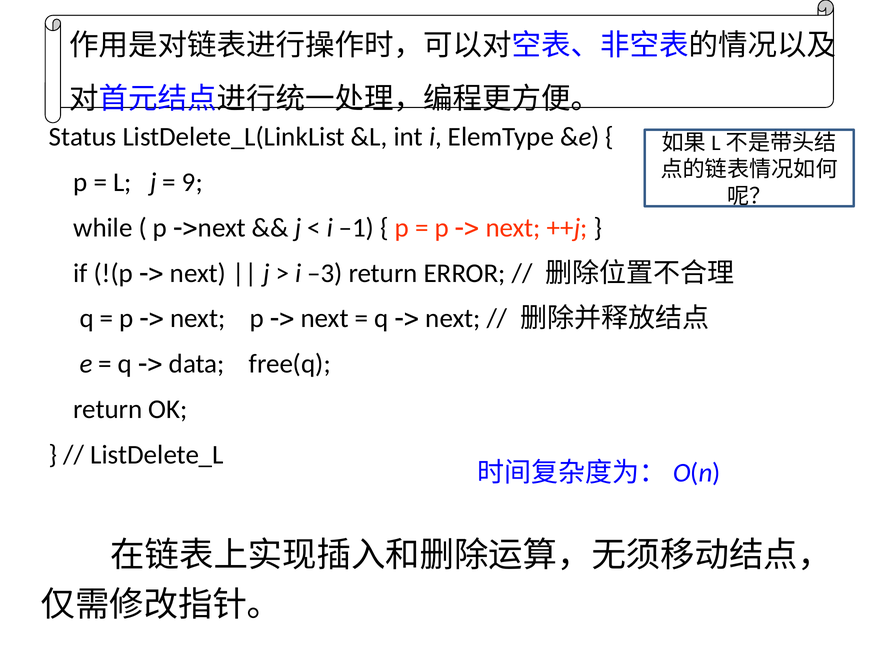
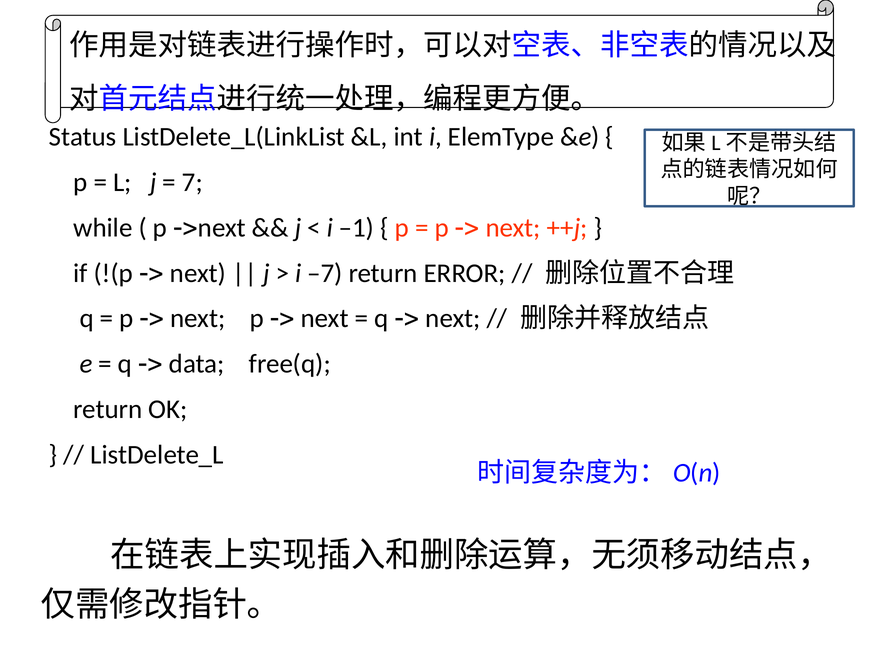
9: 9 -> 7
–3: –3 -> –7
